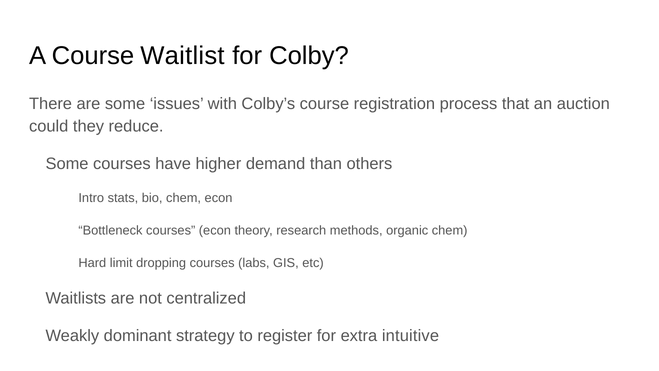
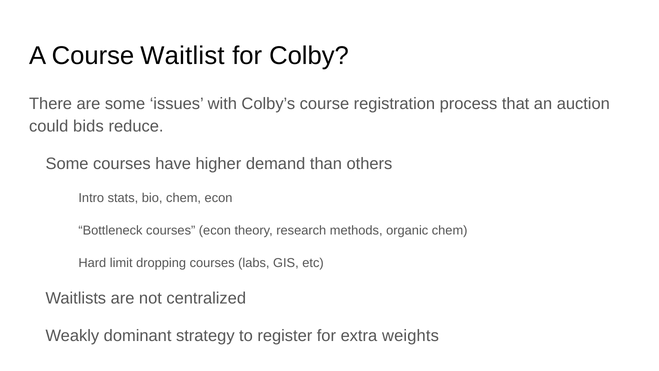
they: they -> bids
intuitive: intuitive -> weights
